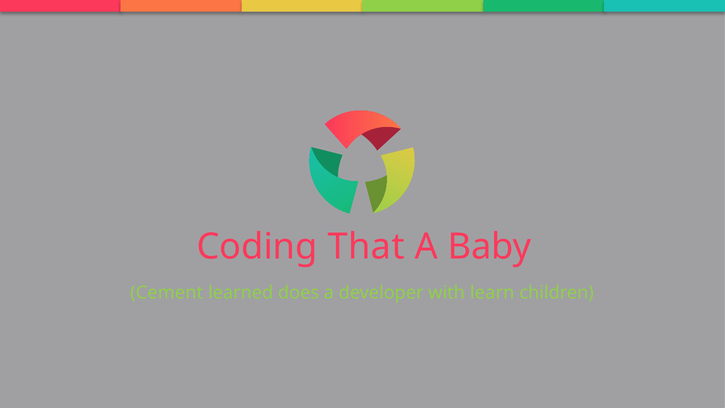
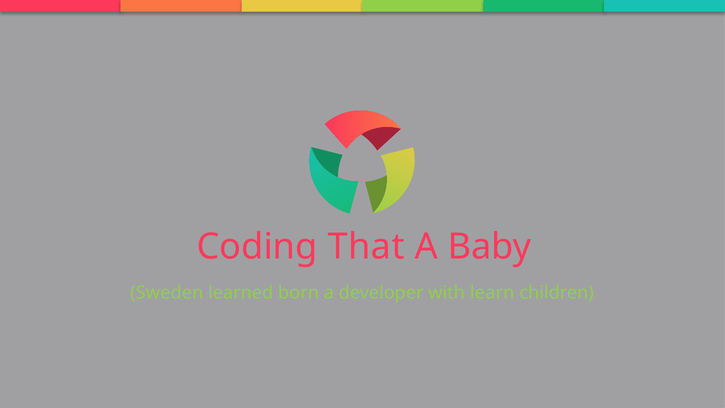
Cement: Cement -> Sweden
does: does -> born
